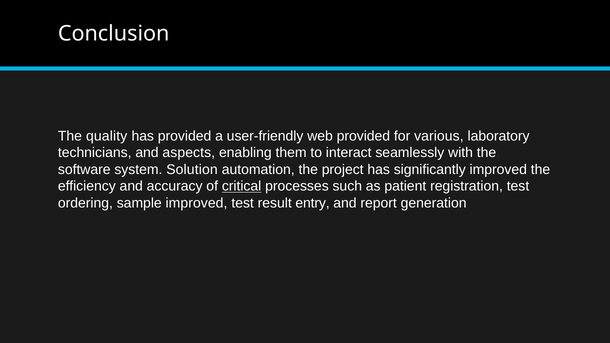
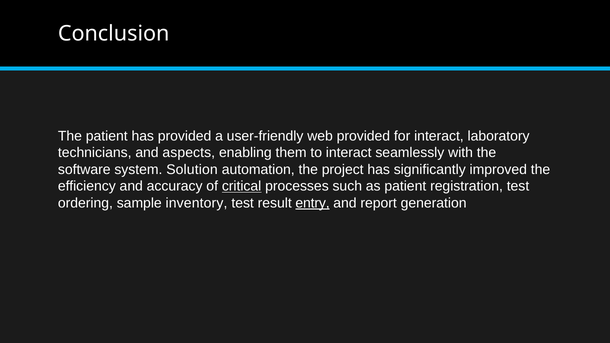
The quality: quality -> patient
for various: various -> interact
sample improved: improved -> inventory
entry underline: none -> present
